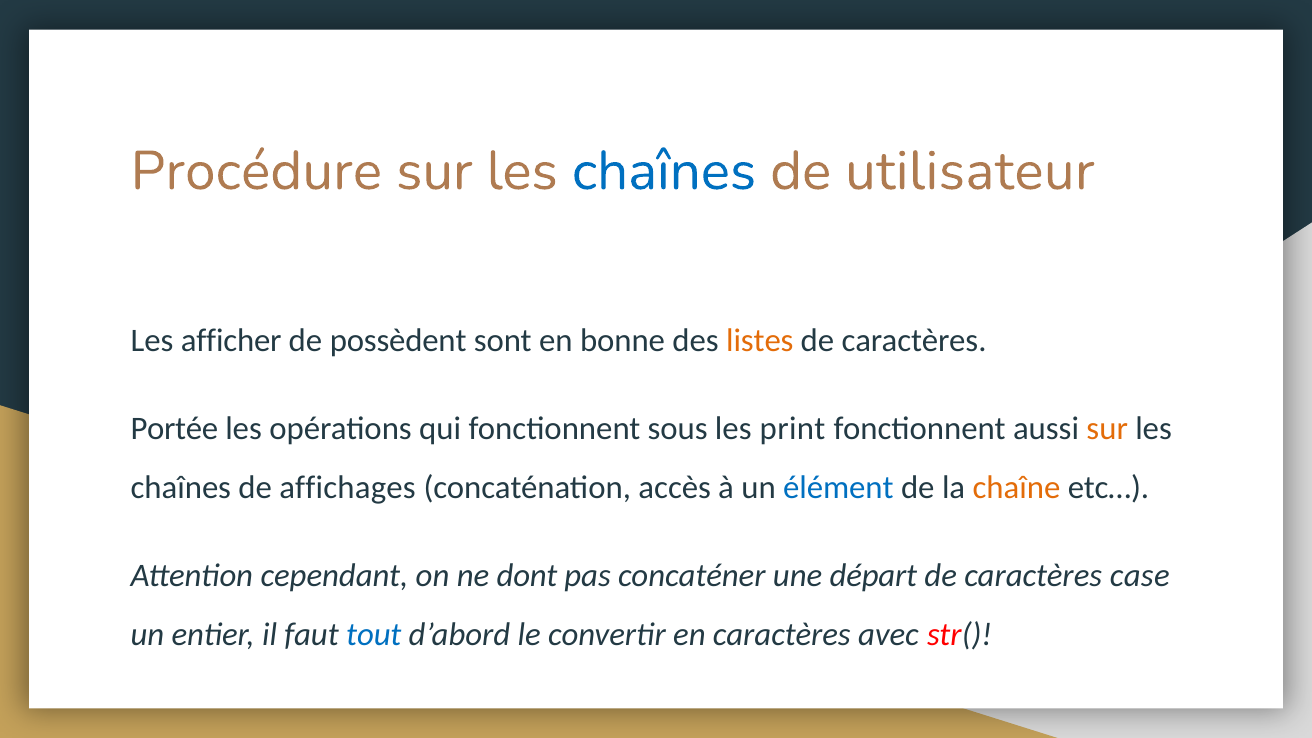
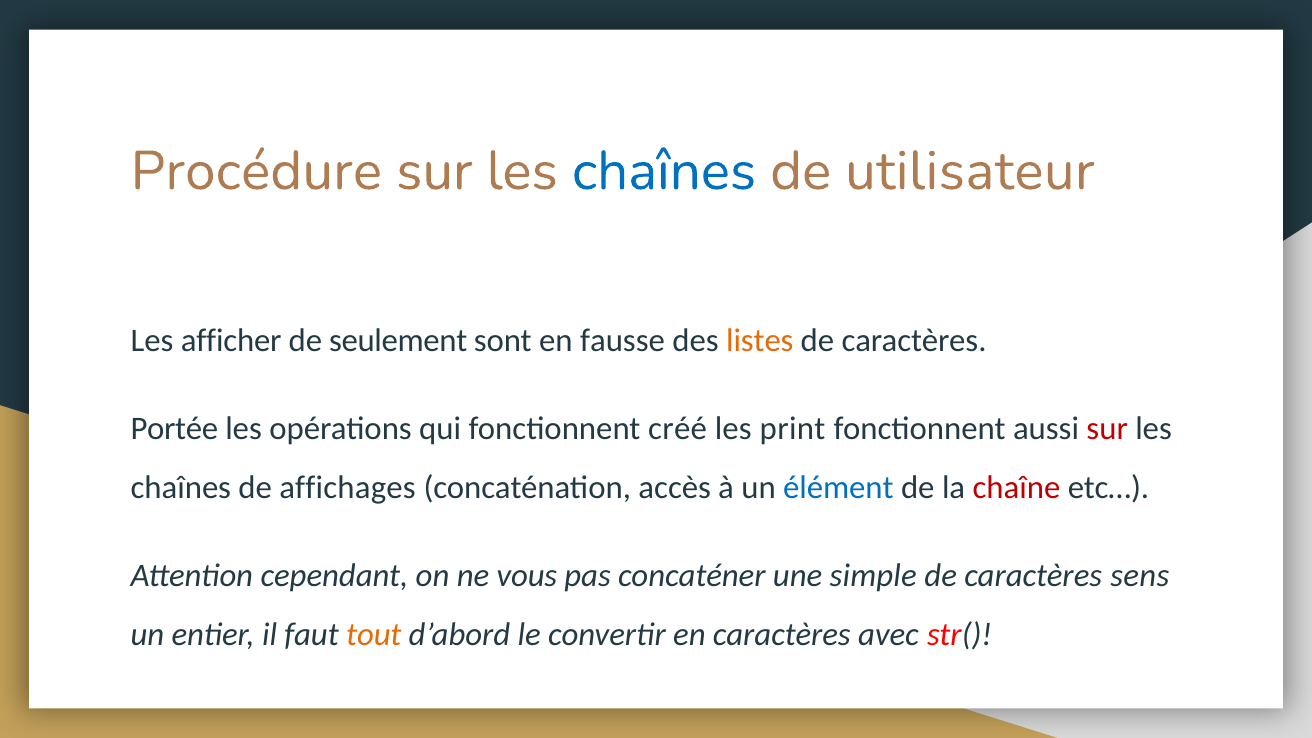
possèdent: possèdent -> seulement
bonne: bonne -> fausse
sous: sous -> créé
sur at (1107, 428) colour: orange -> red
chaîne colour: orange -> red
dont: dont -> vous
départ: départ -> simple
case: case -> sens
tout colour: blue -> orange
